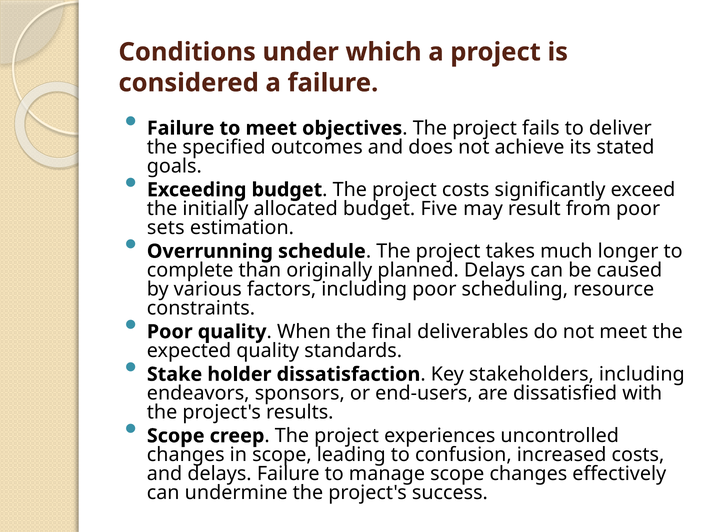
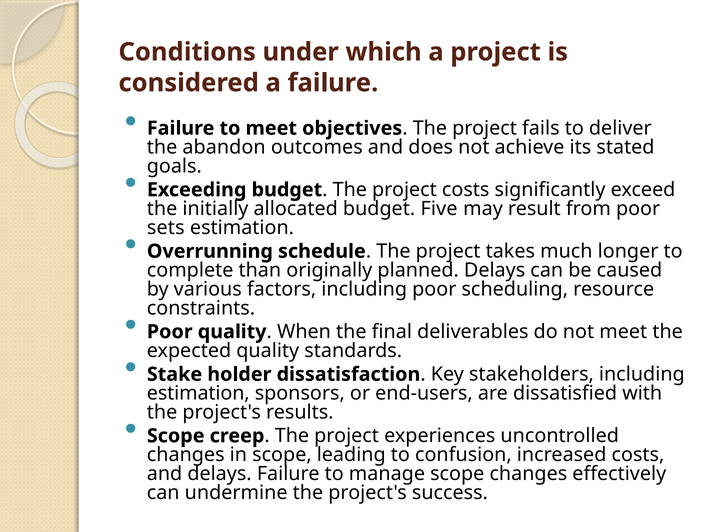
specified: specified -> abandon
endeavors at (198, 394): endeavors -> estimation
